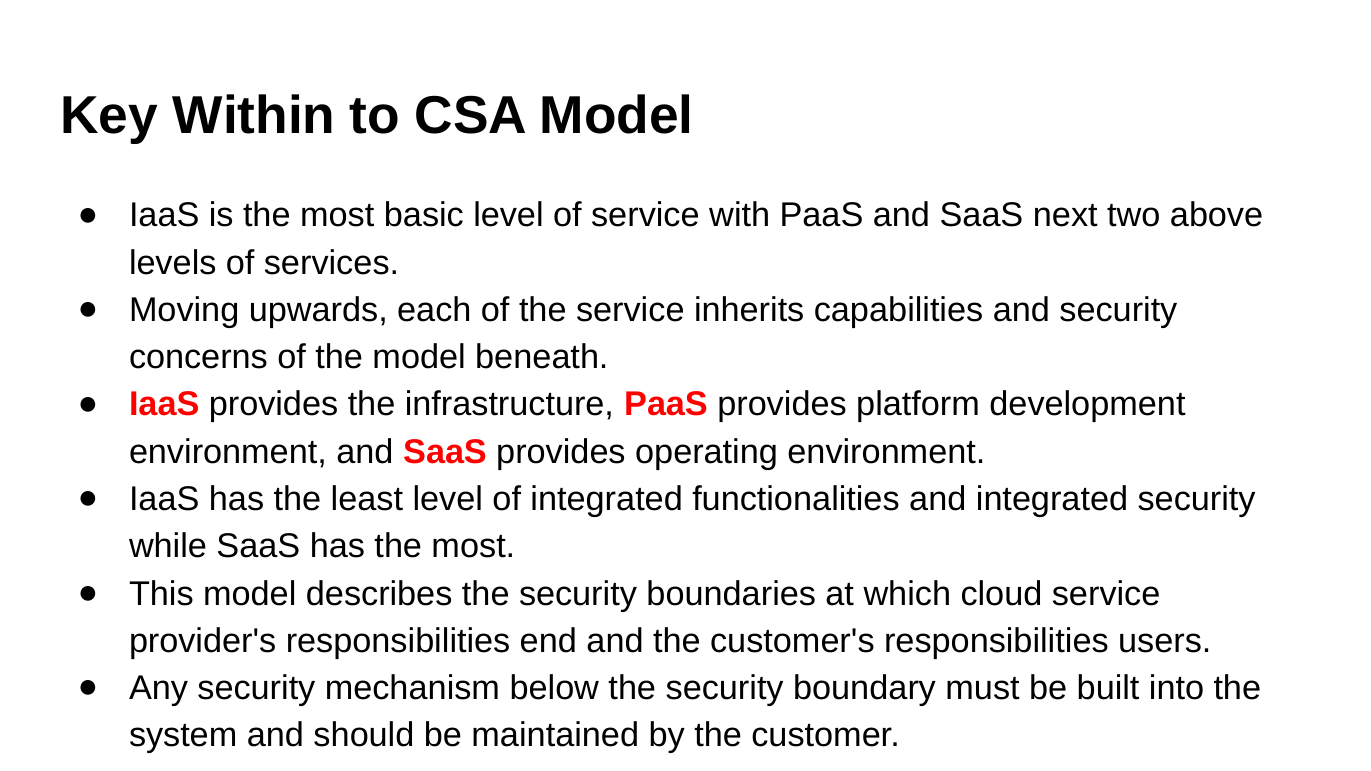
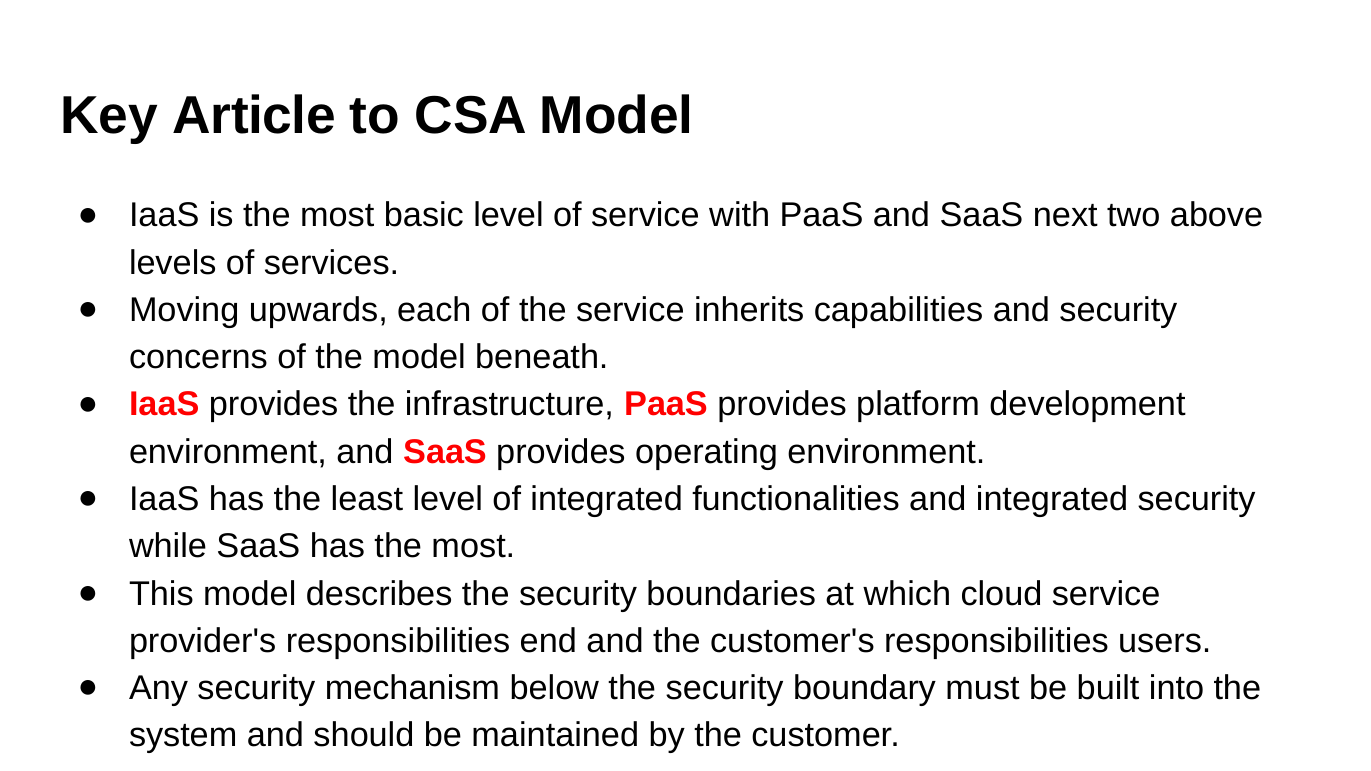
Within: Within -> Article
